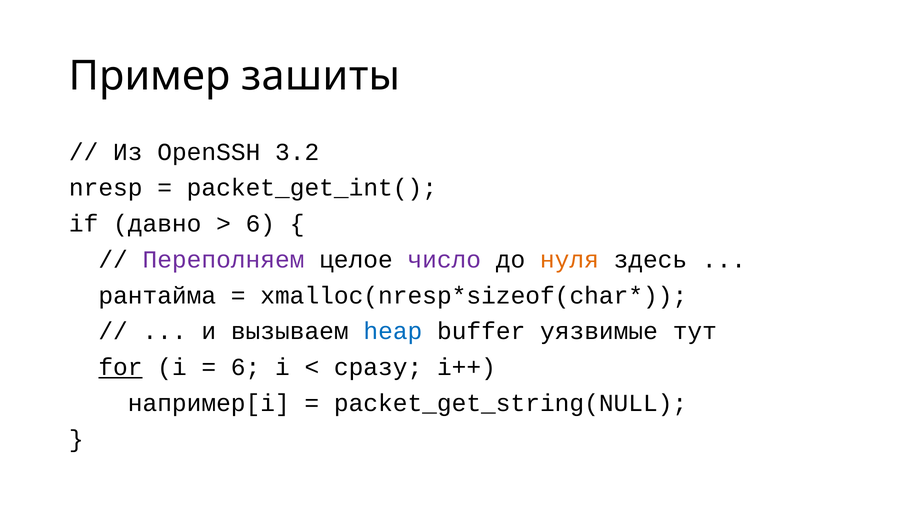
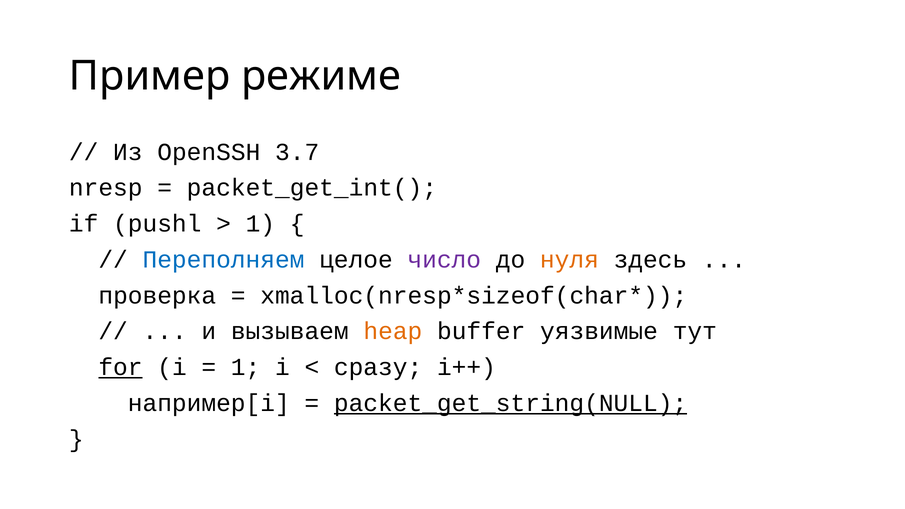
зашиты: зашиты -> режиме
3.2: 3.2 -> 3.7
давно: давно -> pushl
6 at (260, 224): 6 -> 1
Переполняем colour: purple -> blue
рантайма: рантайма -> проверка
heap colour: blue -> orange
6 at (246, 367): 6 -> 1
packet_get_string(NULL underline: none -> present
